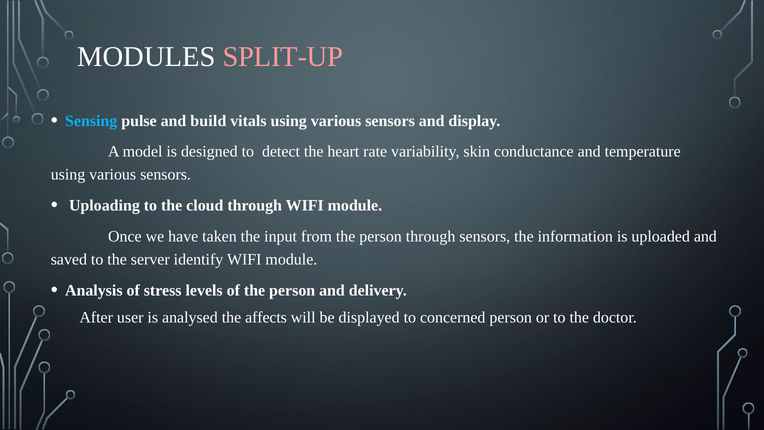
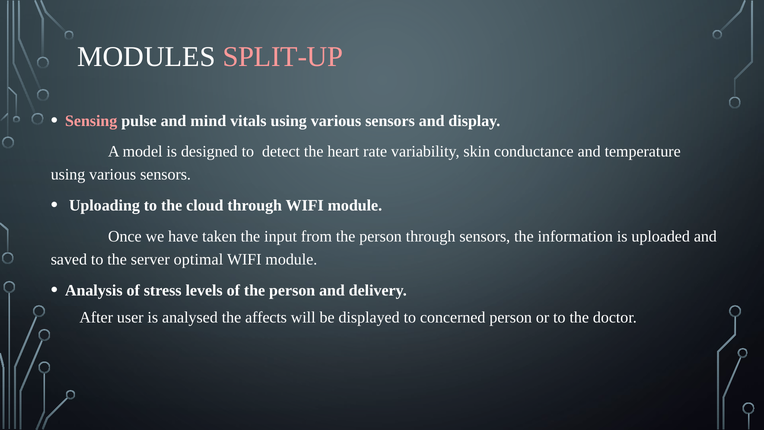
Sensing colour: light blue -> pink
build: build -> mind
identify: identify -> optimal
